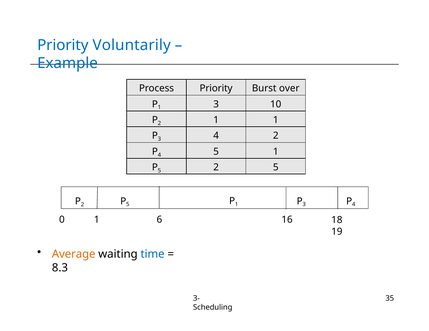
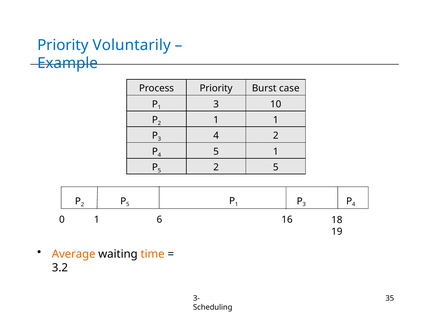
over: over -> case
time colour: blue -> orange
8.3: 8.3 -> 3.2
